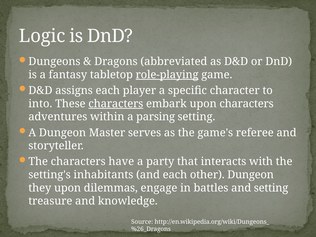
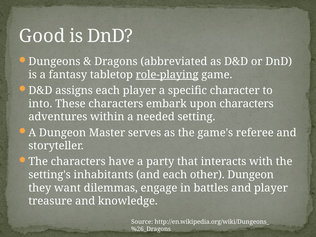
Logic: Logic -> Good
characters at (116, 104) underline: present -> none
parsing: parsing -> needed
they upon: upon -> want
and setting: setting -> player
